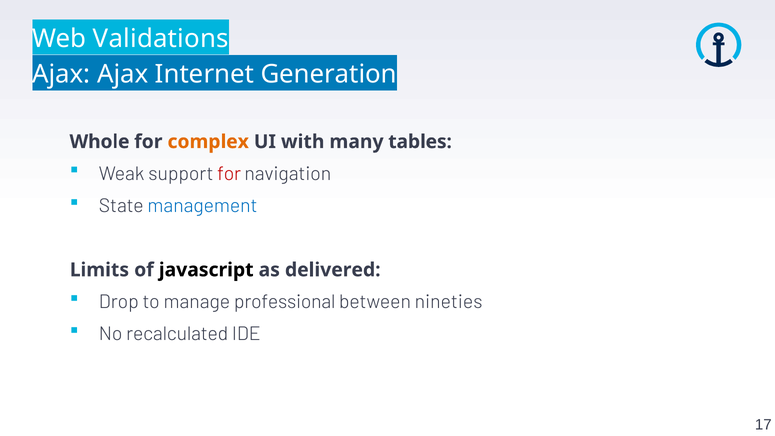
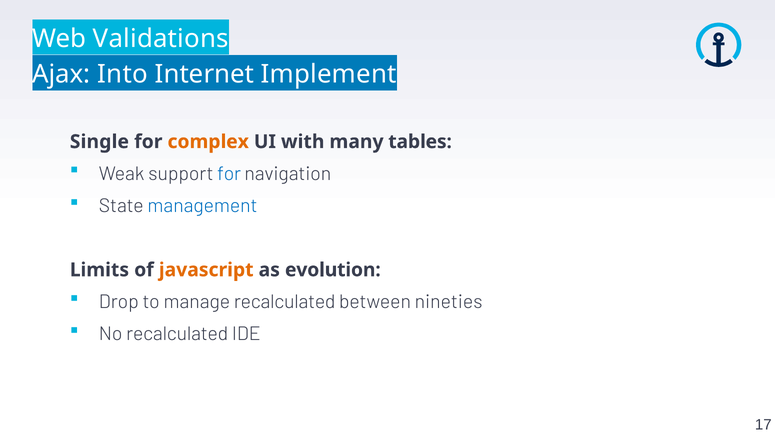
Ajax Ajax: Ajax -> Into
Generation: Generation -> Implement
Whole: Whole -> Single
for at (229, 174) colour: red -> blue
javascript colour: black -> orange
delivered: delivered -> evolution
manage professional: professional -> recalculated
